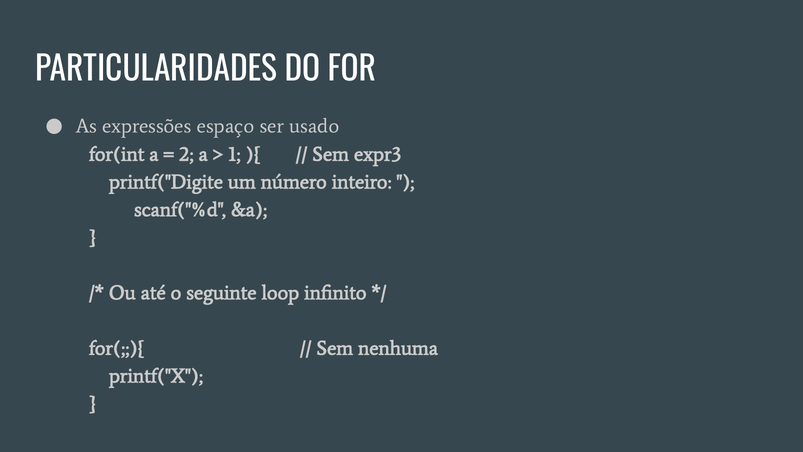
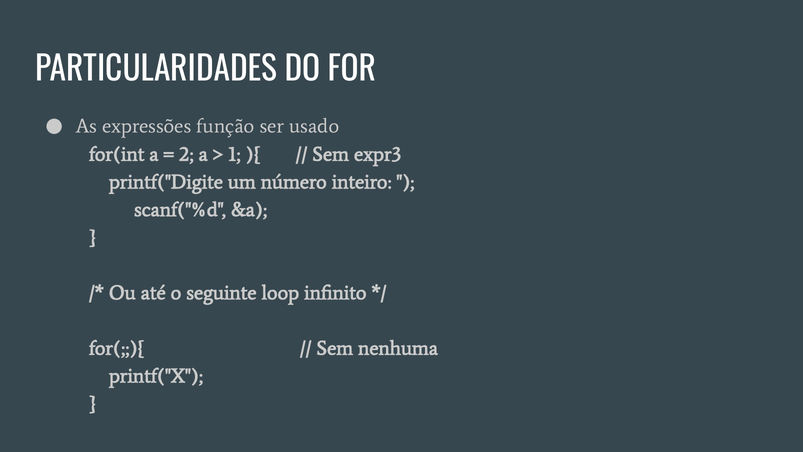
espaço: espaço -> função
